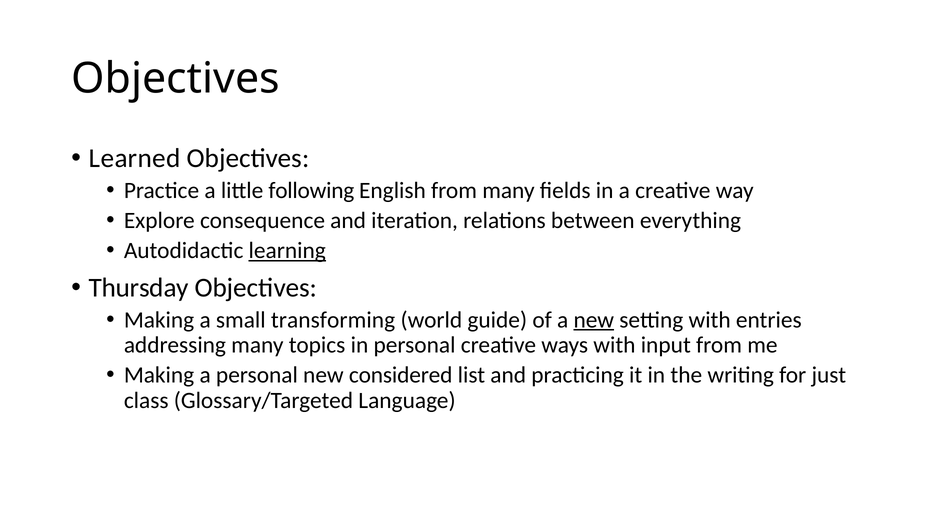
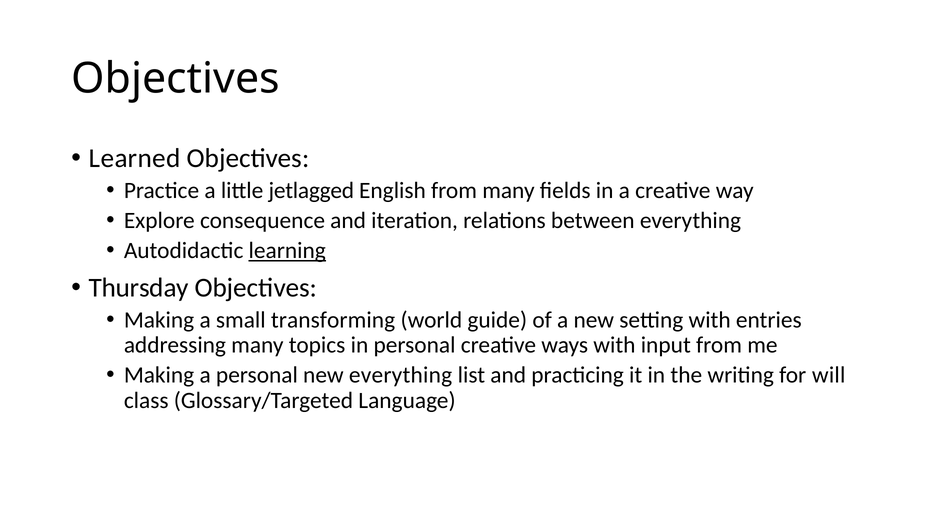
following: following -> jetlagged
new at (594, 320) underline: present -> none
new considered: considered -> everything
just: just -> will
